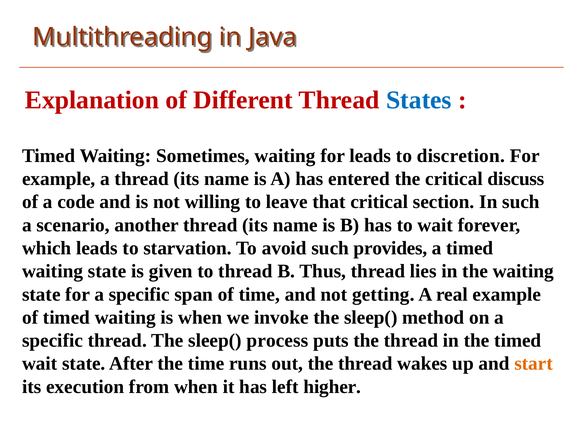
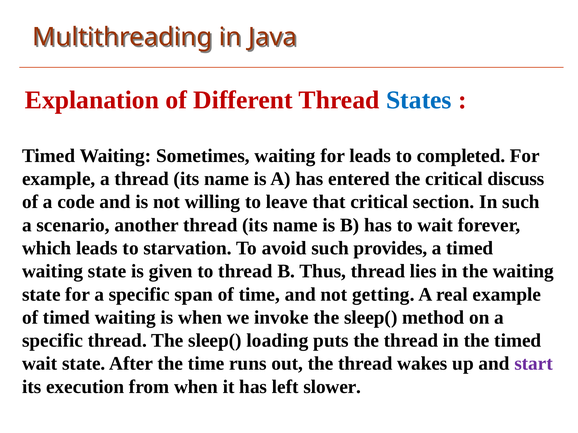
discretion: discretion -> completed
process: process -> loading
start colour: orange -> purple
higher: higher -> slower
